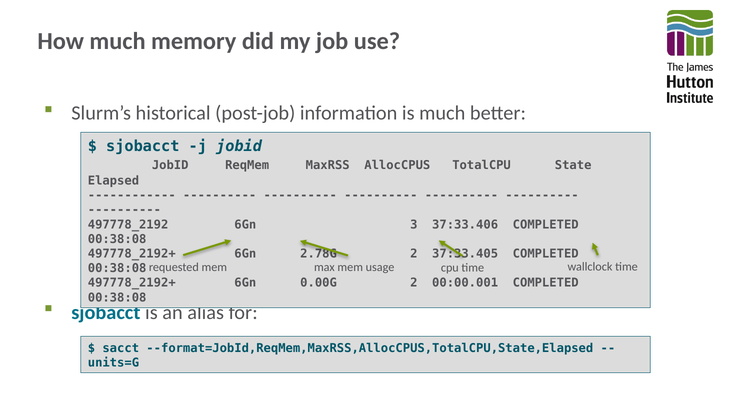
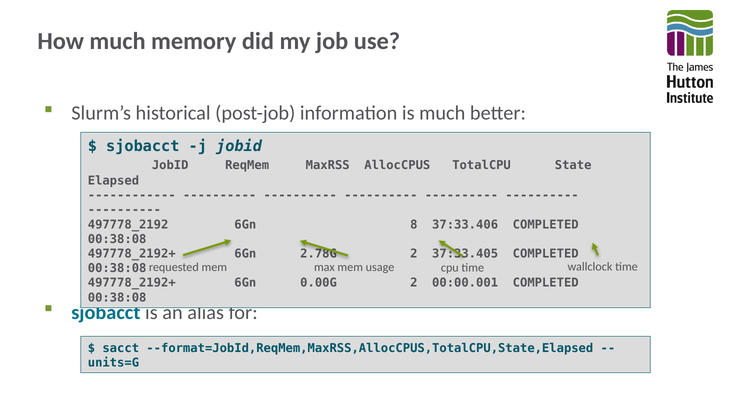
3: 3 -> 8
